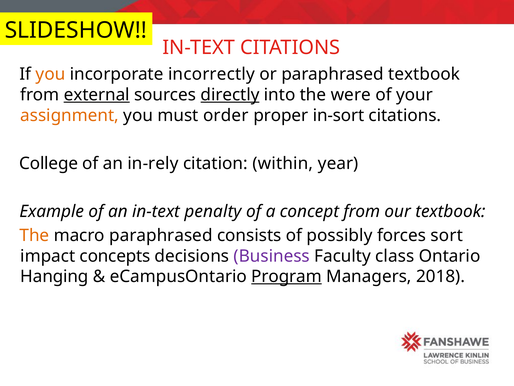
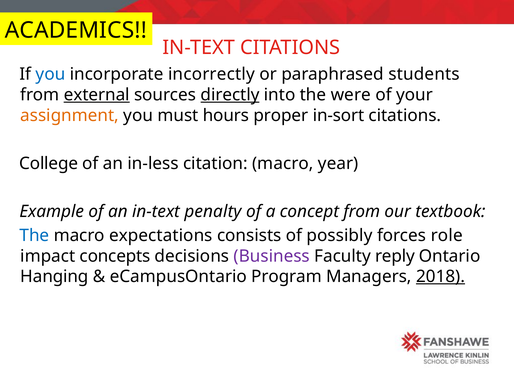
SLIDESHOW: SLIDESHOW -> ACADEMICS
you at (50, 74) colour: orange -> blue
paraphrased textbook: textbook -> students
order: order -> hours
in-rely: in-rely -> in-less
citation within: within -> macro
The at (34, 235) colour: orange -> blue
macro paraphrased: paraphrased -> expectations
sort: sort -> role
class: class -> reply
Program underline: present -> none
2018 underline: none -> present
